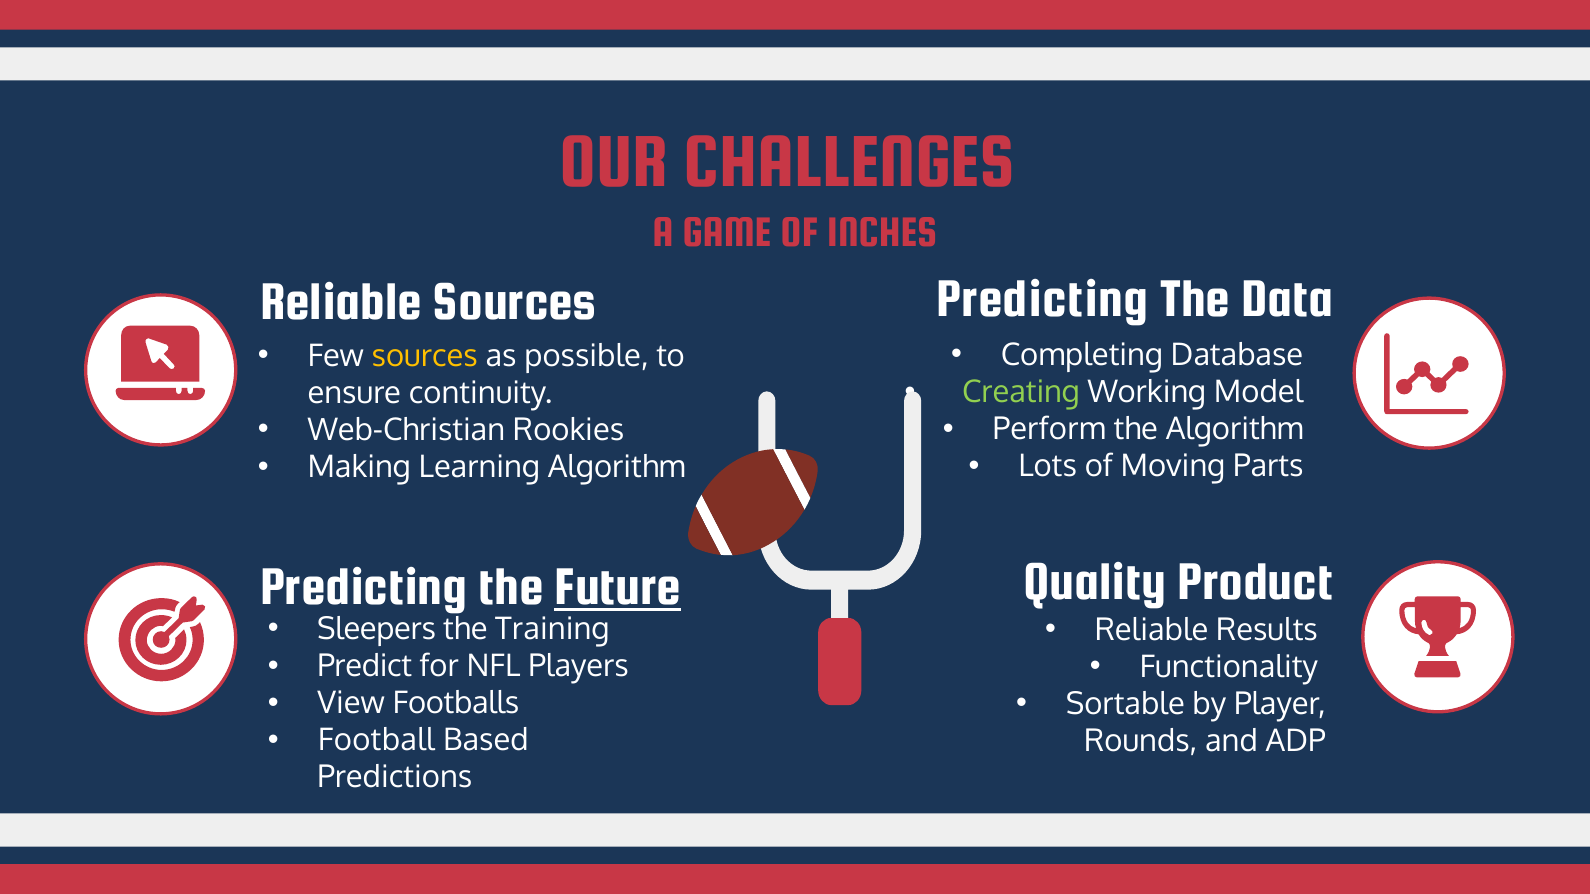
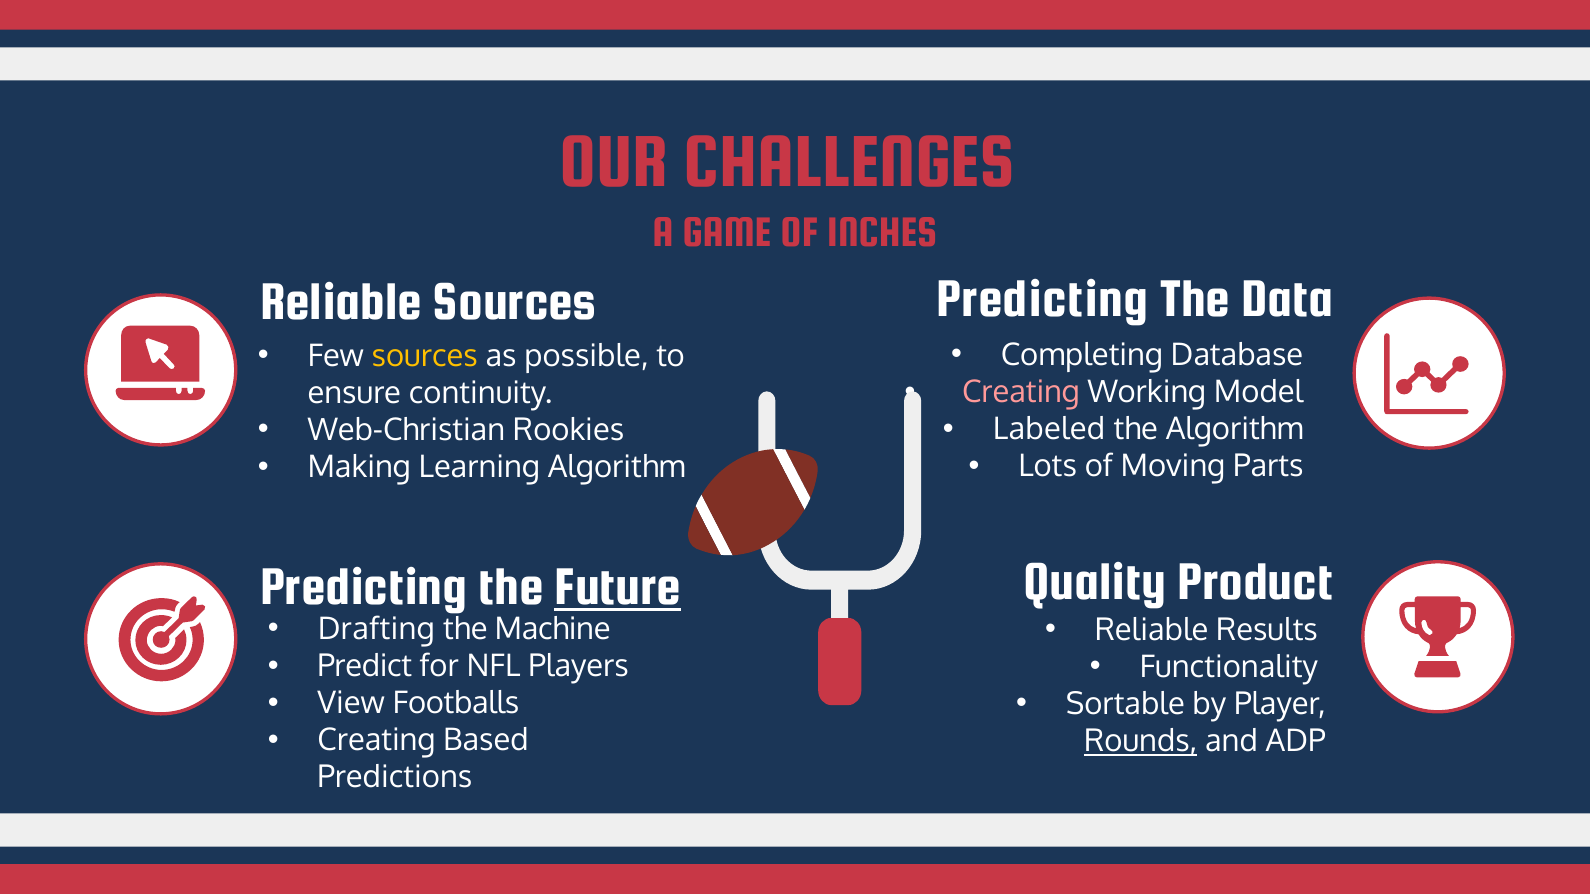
Creating at (1021, 393) colour: light green -> pink
Perform: Perform -> Labeled
Sleepers: Sleepers -> Drafting
Training: Training -> Machine
Football at (376, 741): Football -> Creating
Rounds underline: none -> present
